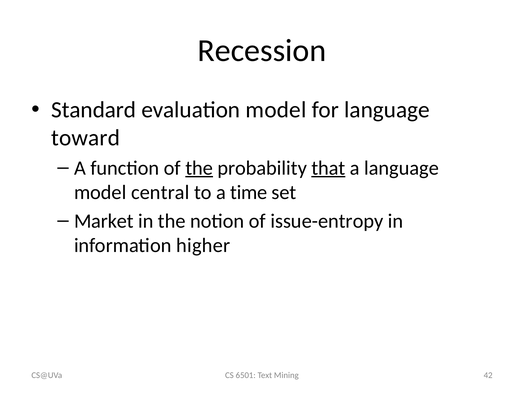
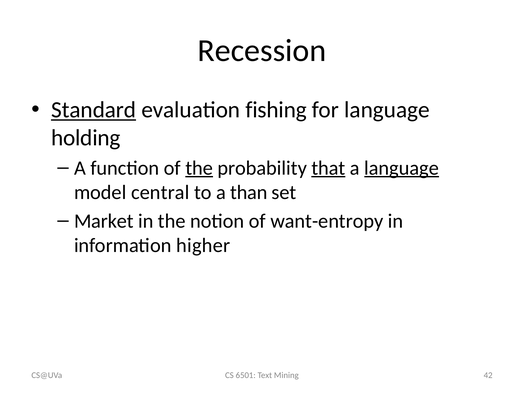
Standard underline: none -> present
evaluation model: model -> fishing
toward: toward -> holding
language at (402, 168) underline: none -> present
time: time -> than
issue-entropy: issue-entropy -> want-entropy
